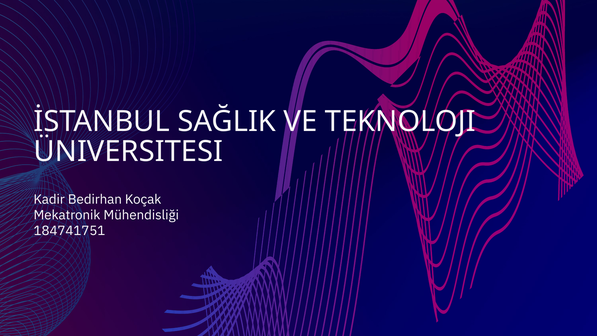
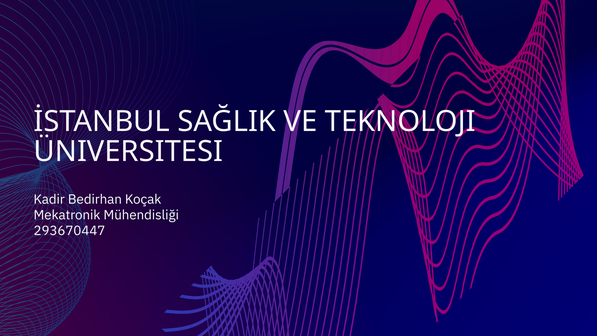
184741751: 184741751 -> 293670447
